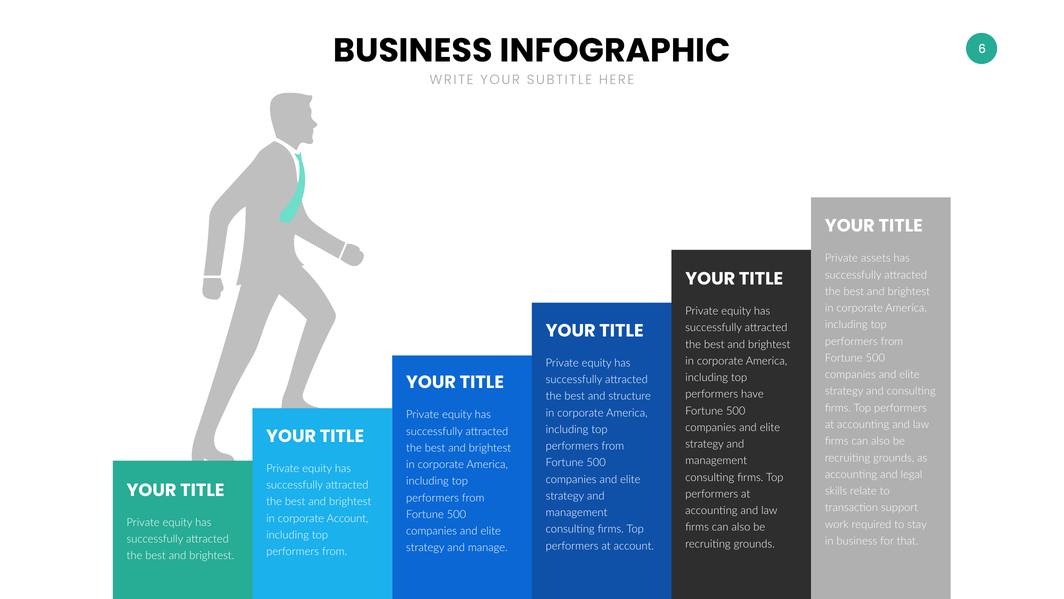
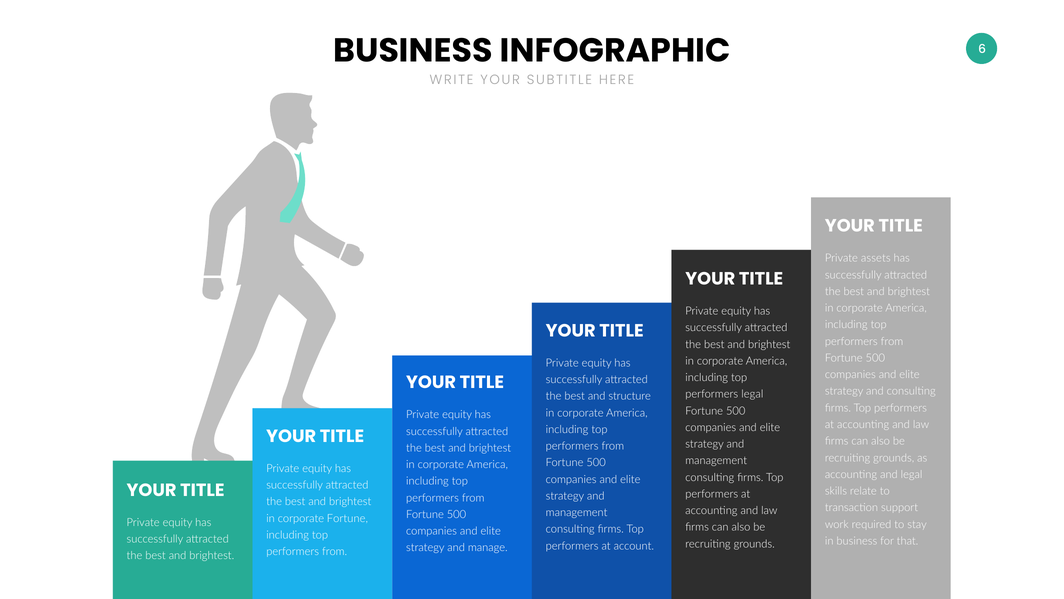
performers have: have -> legal
corporate Account: Account -> Fortune
